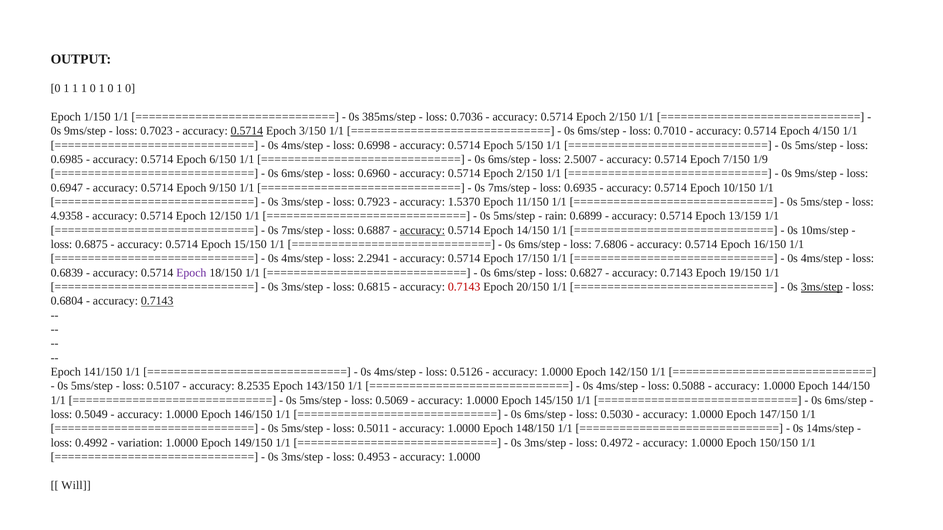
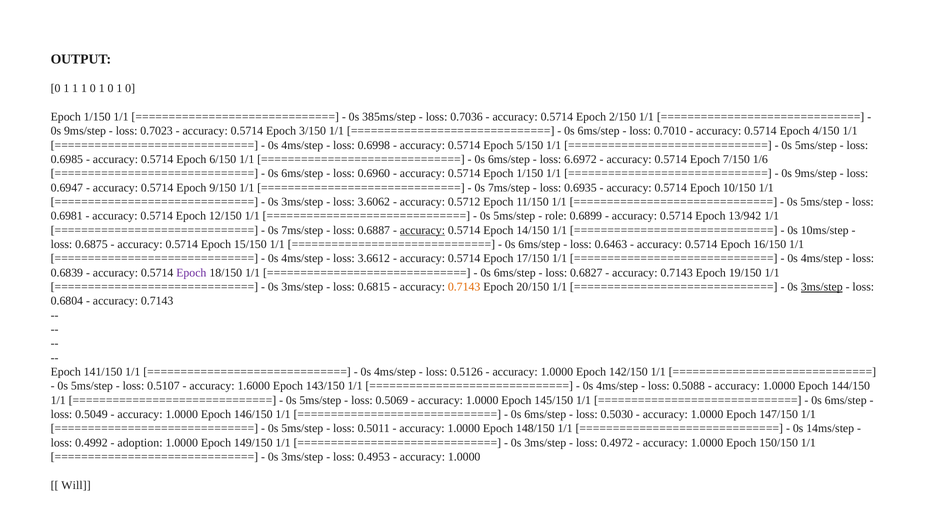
0.5714 at (247, 131) underline: present -> none
2.5007: 2.5007 -> 6.6972
1/9: 1/9 -> 1/6
2/150 at (530, 174): 2/150 -> 1/150
0.7923: 0.7923 -> 3.6062
1.5370: 1.5370 -> 0.5712
4.9358: 4.9358 -> 0.6981
rain: rain -> role
13/159: 13/159 -> 13/942
7.6806: 7.6806 -> 0.6463
2.2941: 2.2941 -> 3.6612
0.7143 at (464, 287) colour: red -> orange
0.7143 at (157, 301) underline: present -> none
8.2535: 8.2535 -> 1.6000
variation: variation -> adoption
